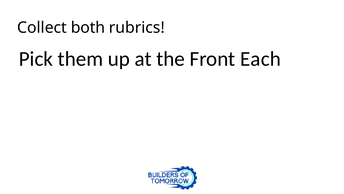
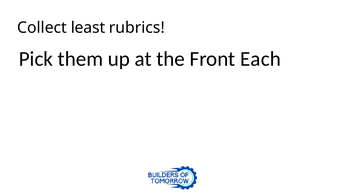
both: both -> least
